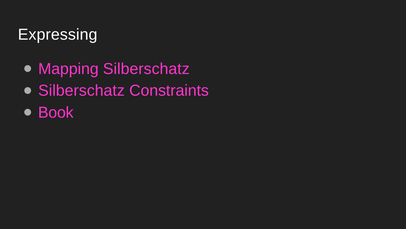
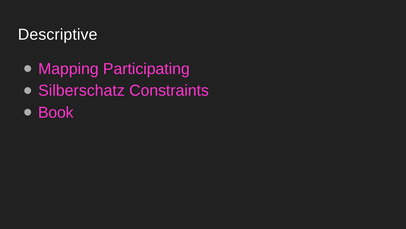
Expressing: Expressing -> Descriptive
Mapping Silberschatz: Silberschatz -> Participating
